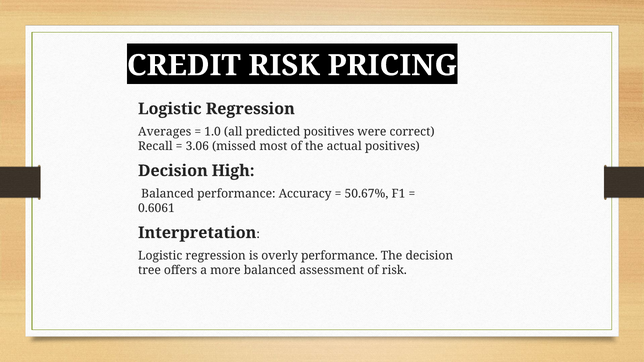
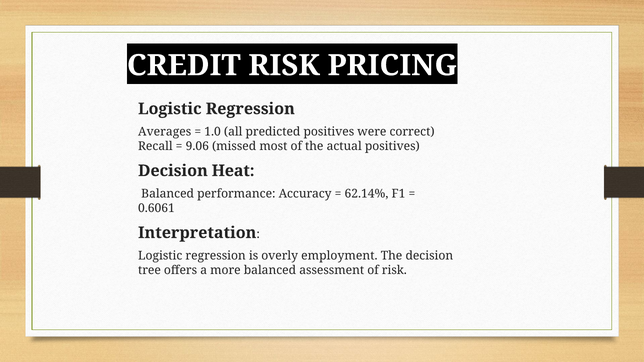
3.06: 3.06 -> 9.06
High: High -> Heat
50.67%: 50.67% -> 62.14%
overly performance: performance -> employment
